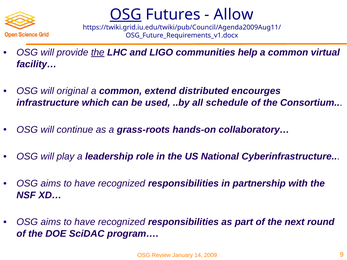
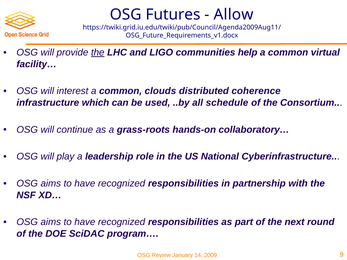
OSG at (126, 15) underline: present -> none
original: original -> interest
extend: extend -> clouds
encourges: encourges -> coherence
